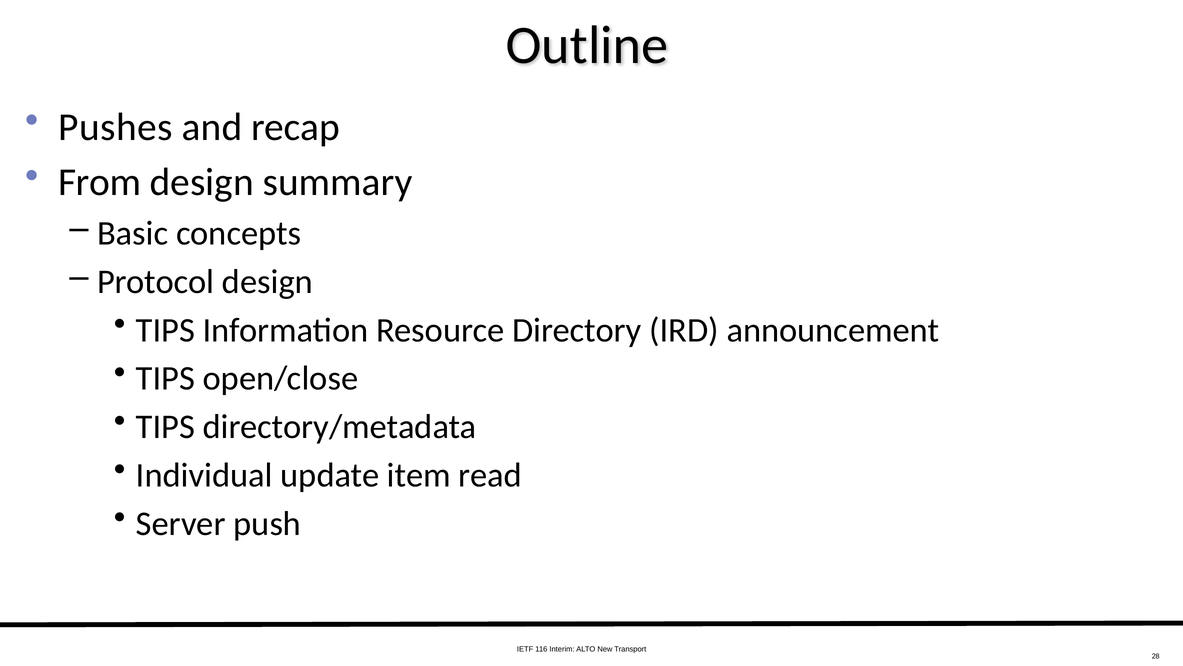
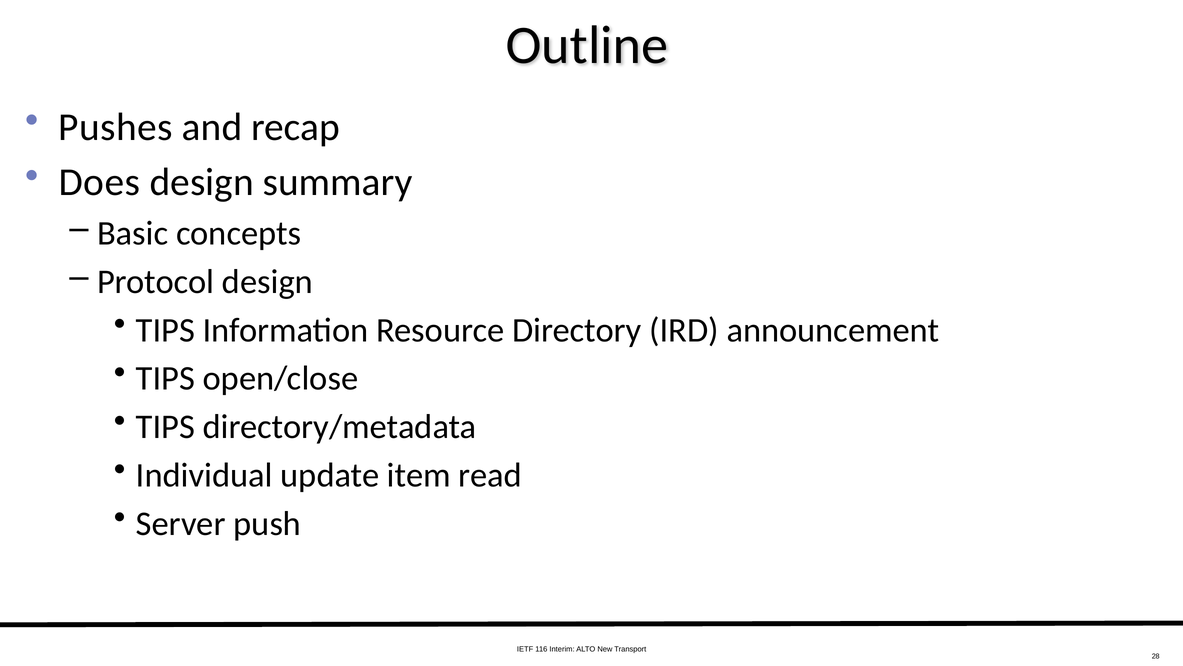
From: From -> Does
